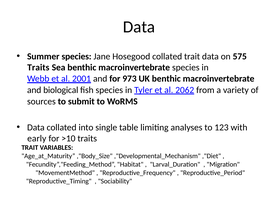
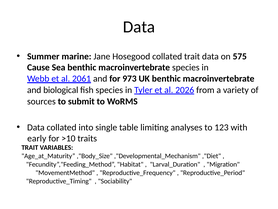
Summer species: species -> marine
Traits at (38, 67): Traits -> Cause
2001: 2001 -> 2061
2062: 2062 -> 2026
